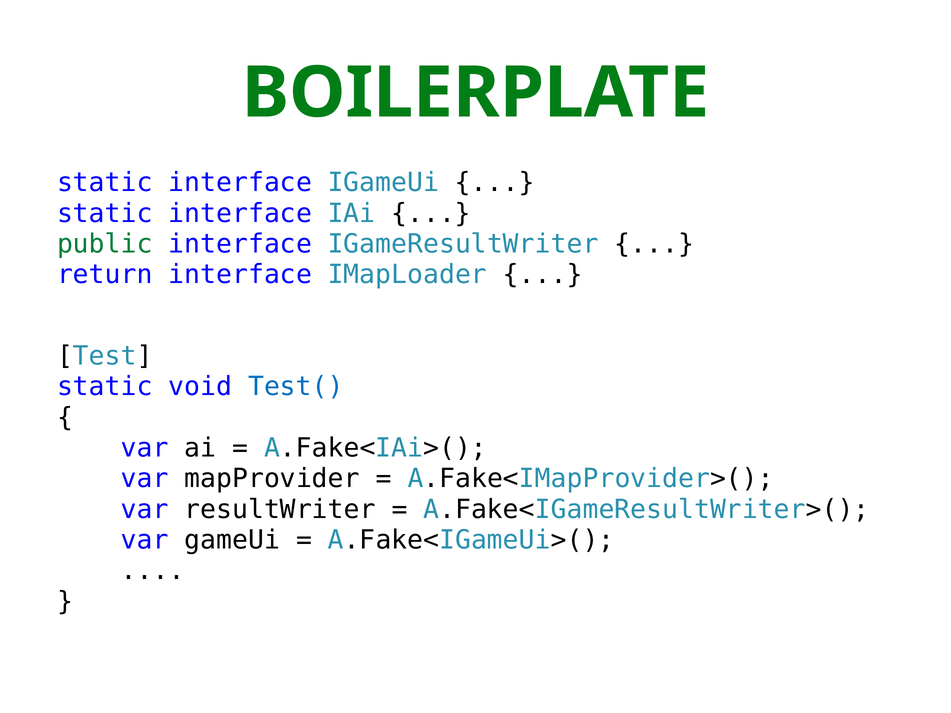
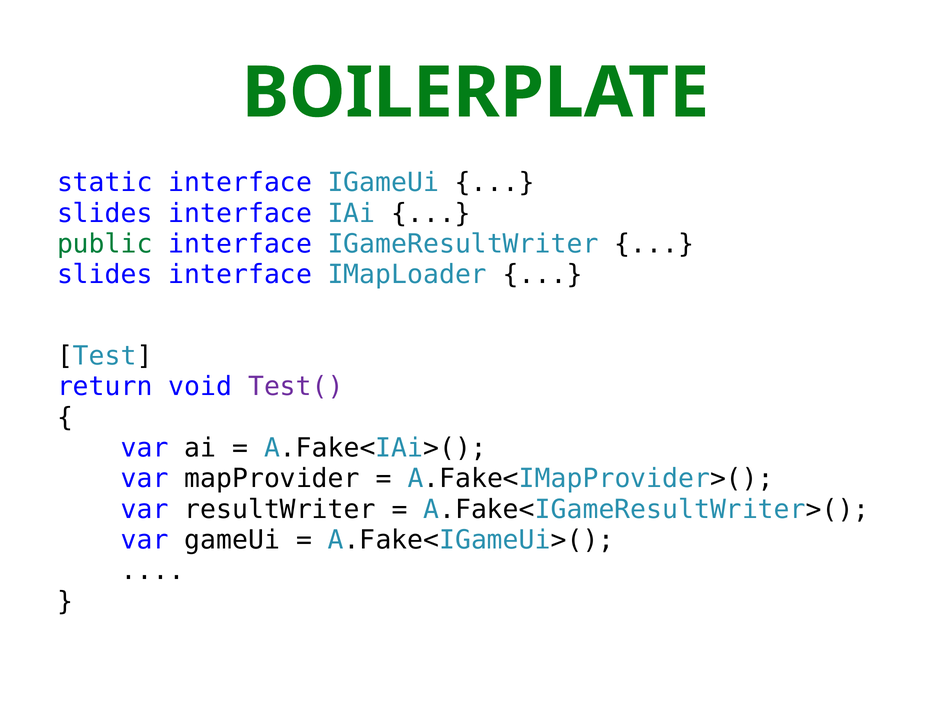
static at (105, 213): static -> slides
return at (105, 275): return -> slides
static at (105, 387): static -> return
Test( colour: blue -> purple
